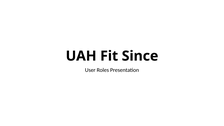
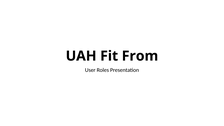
Since: Since -> From
